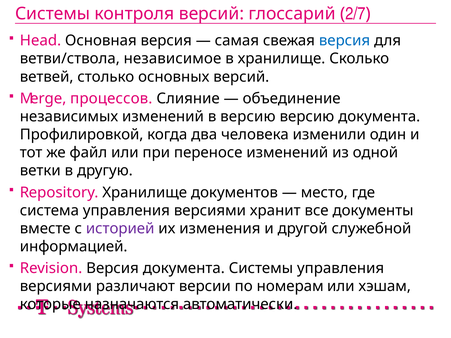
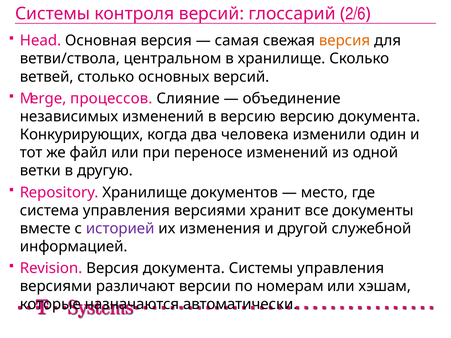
2/7: 2/7 -> 2/6
версия at (345, 41) colour: blue -> orange
независимое: независимое -> центральном
Профилировкой: Профилировкой -> Конкурирующих
